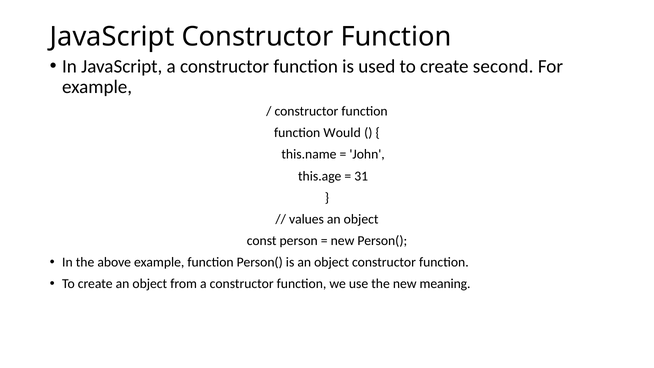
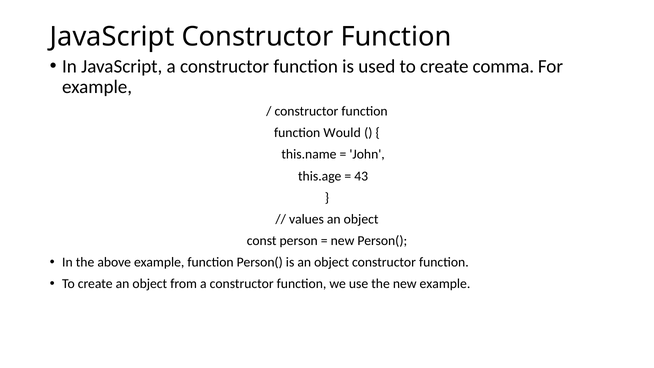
second: second -> comma
31: 31 -> 43
new meaning: meaning -> example
